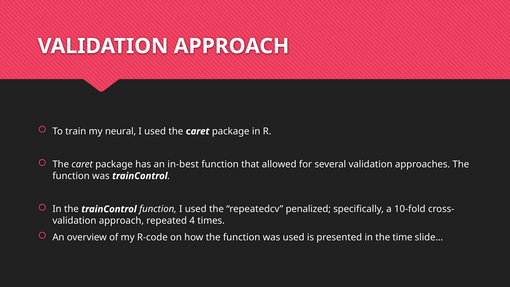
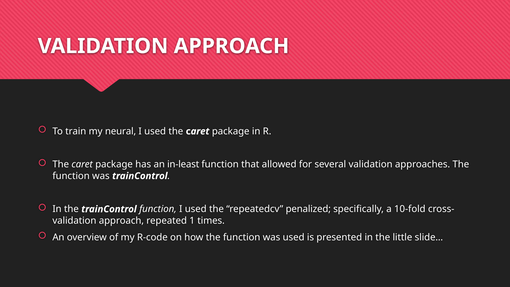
in-best: in-best -> in-least
4: 4 -> 1
time: time -> little
